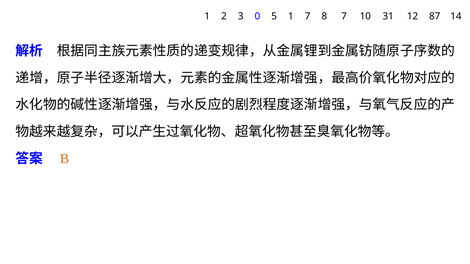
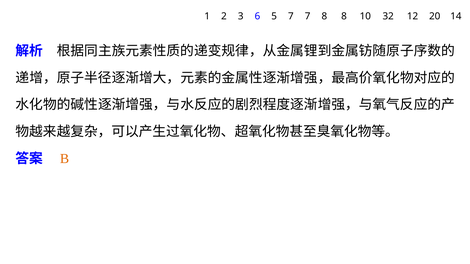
0: 0 -> 6
5 1: 1 -> 7
8 7: 7 -> 8
31: 31 -> 32
87: 87 -> 20
